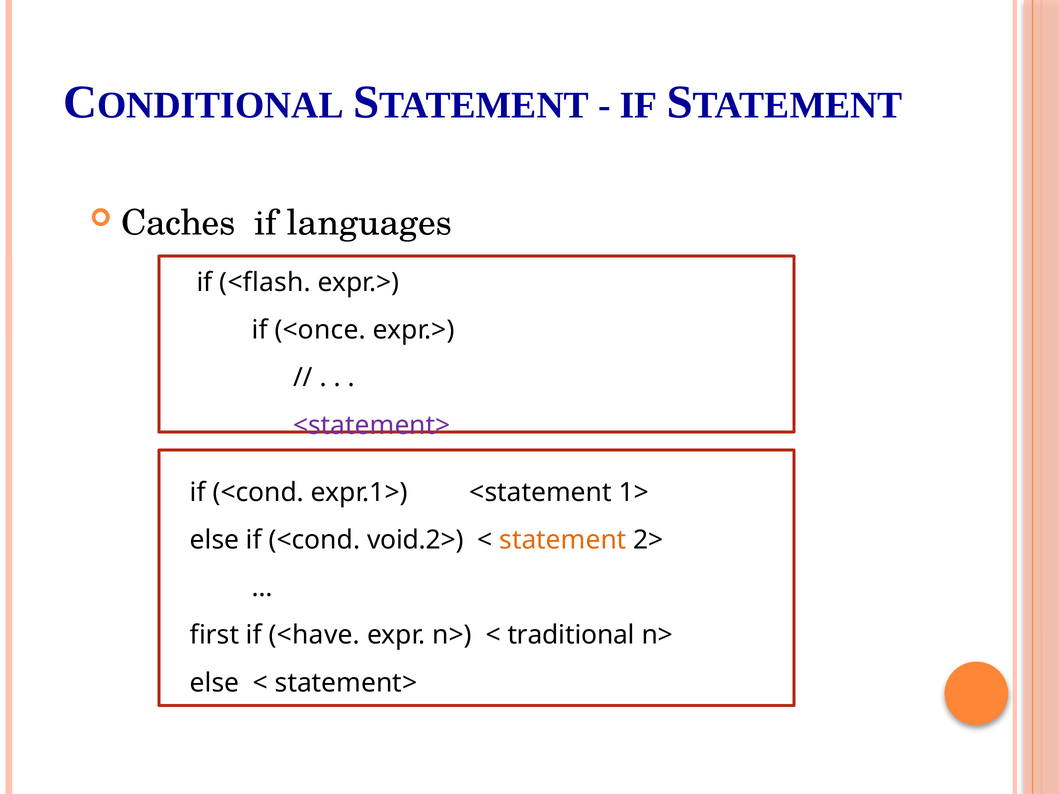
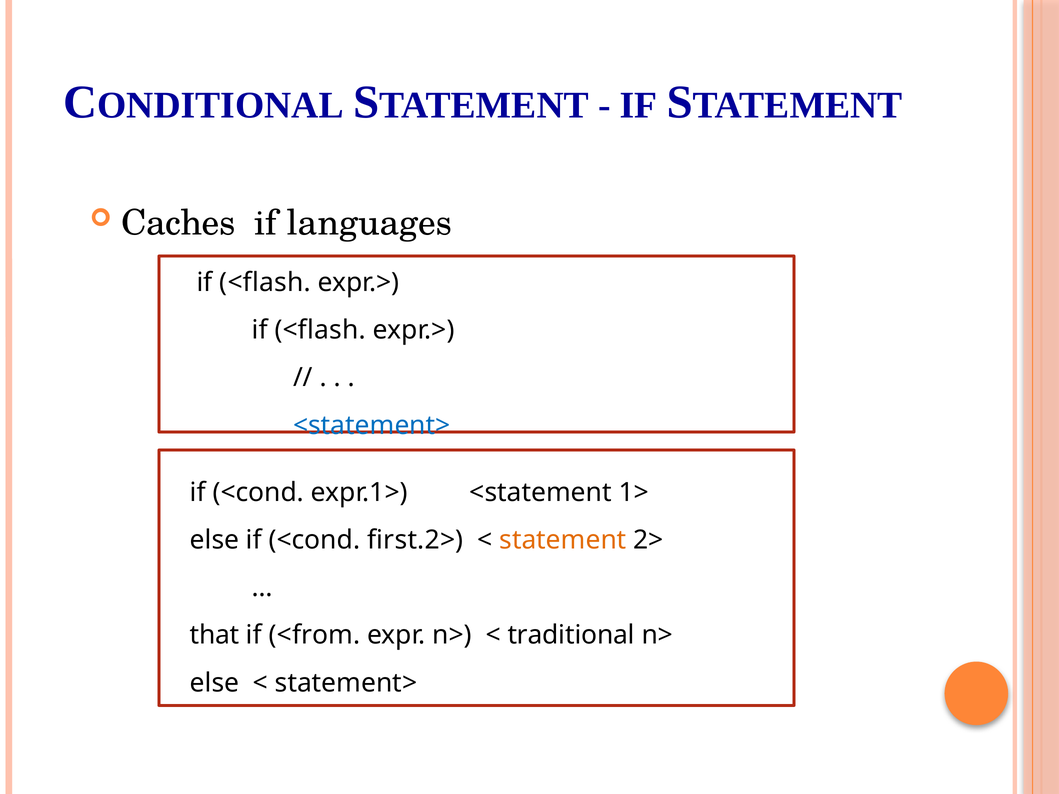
<once at (320, 330): <once -> <flash
<statement> colour: purple -> blue
void.2>: void.2> -> first.2>
first: first -> that
<have: <have -> <from
